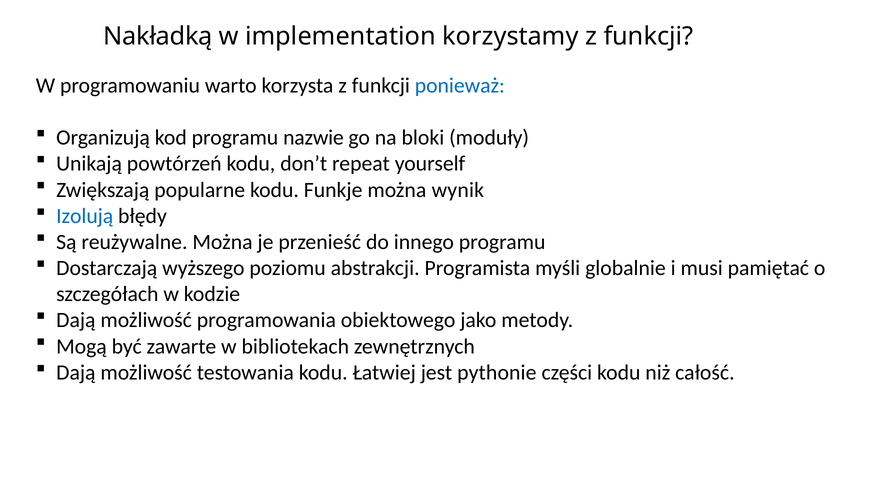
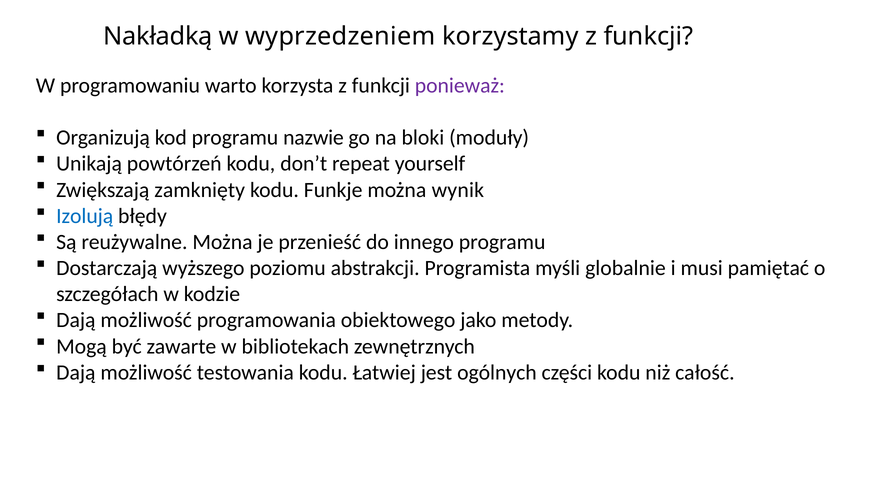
implementation: implementation -> wyprzedzeniem
ponieważ colour: blue -> purple
popularne: popularne -> zamknięty
pythonie: pythonie -> ogólnych
